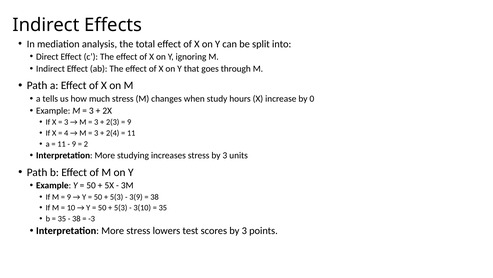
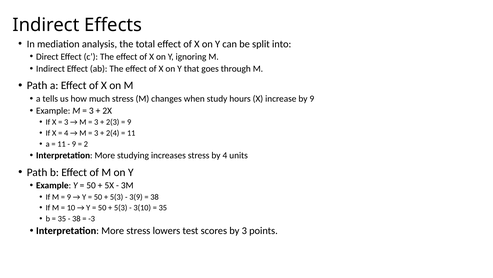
by 0: 0 -> 9
stress by 3: 3 -> 4
